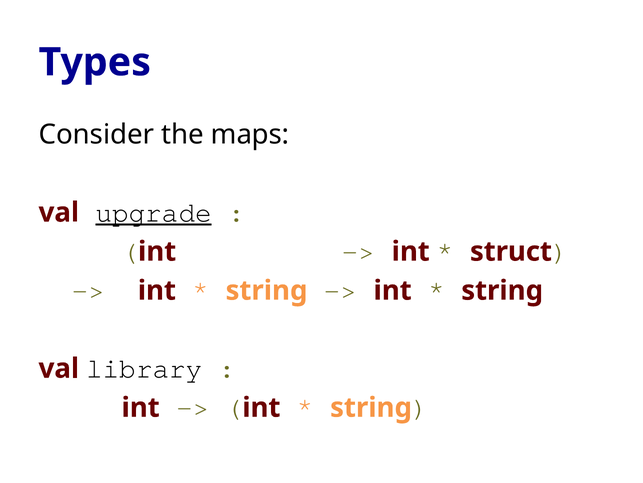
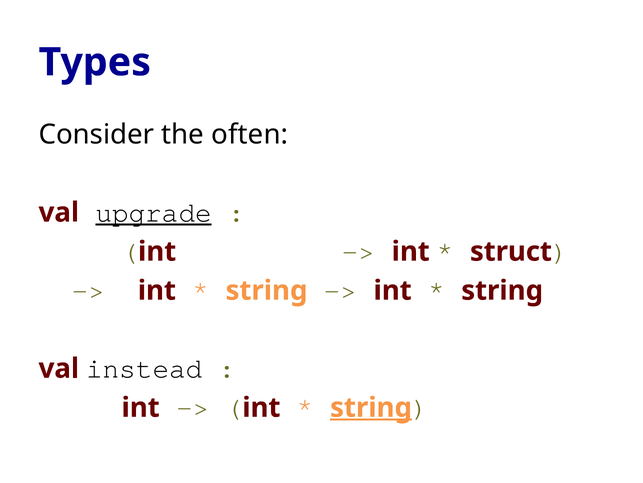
maps: maps -> often
library: library -> instead
string at (371, 407) underline: none -> present
